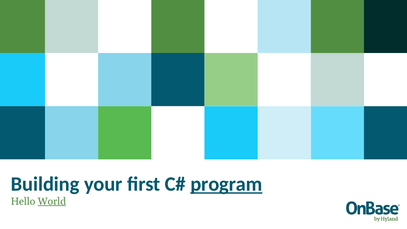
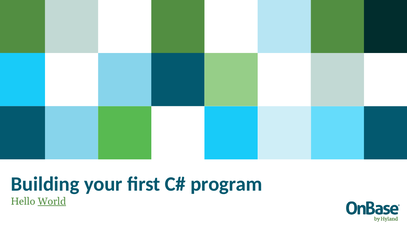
program underline: present -> none
